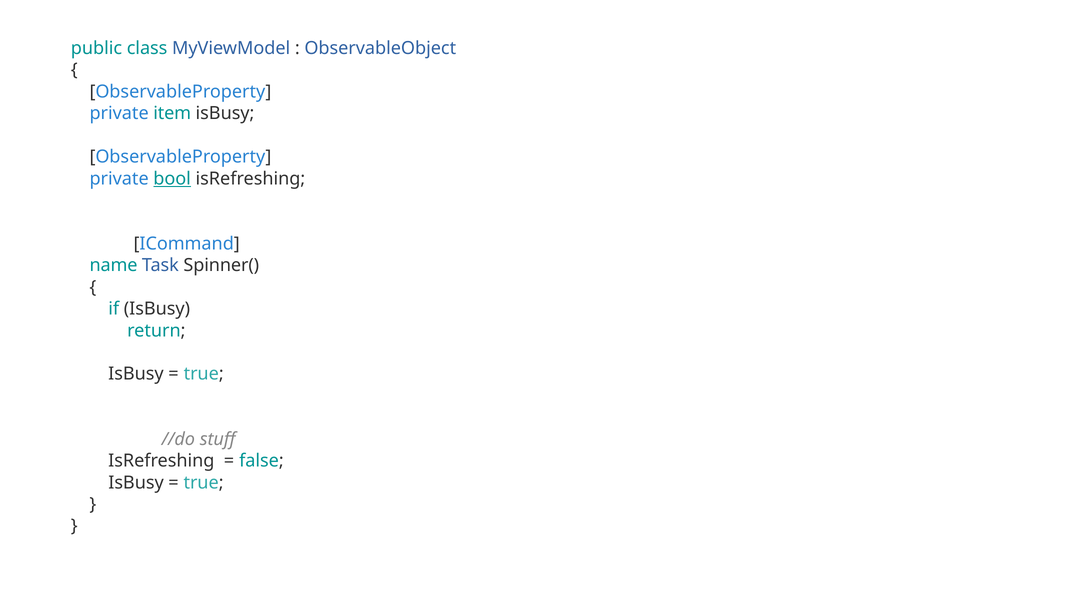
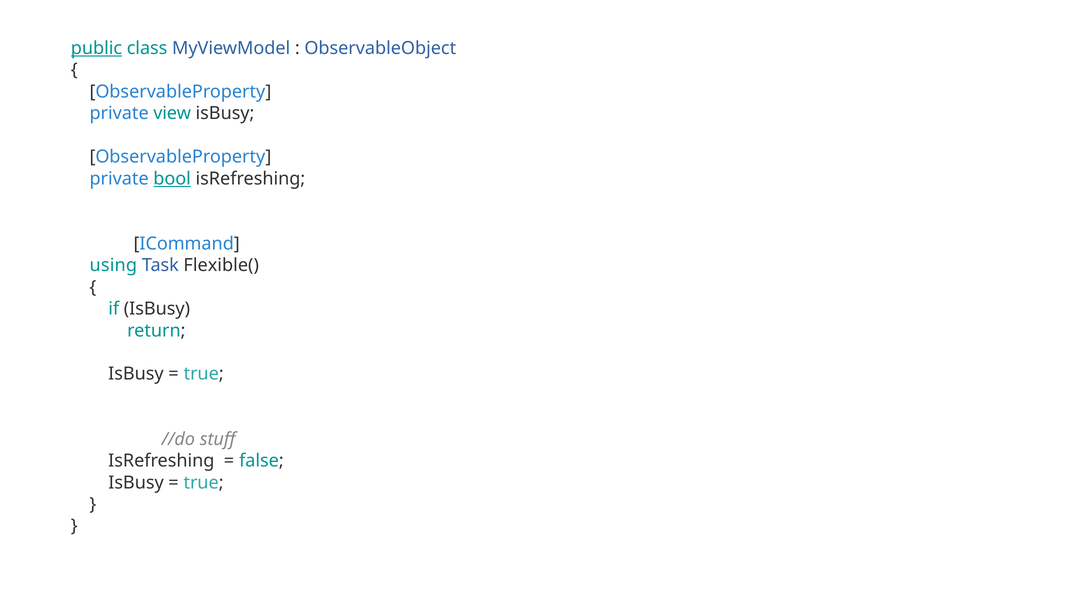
public underline: none -> present
item: item -> view
name: name -> using
Spinner(: Spinner( -> Flexible(
